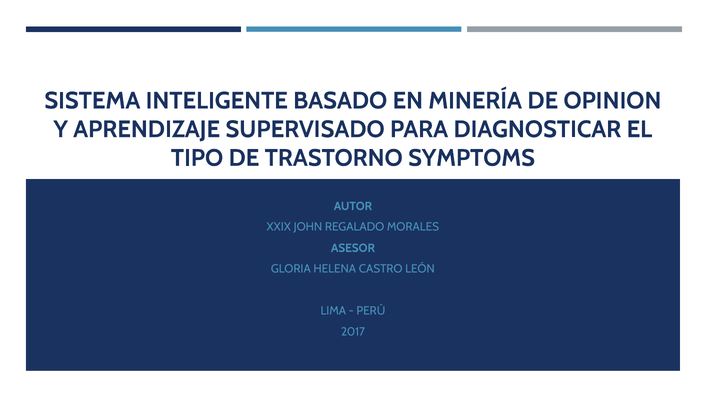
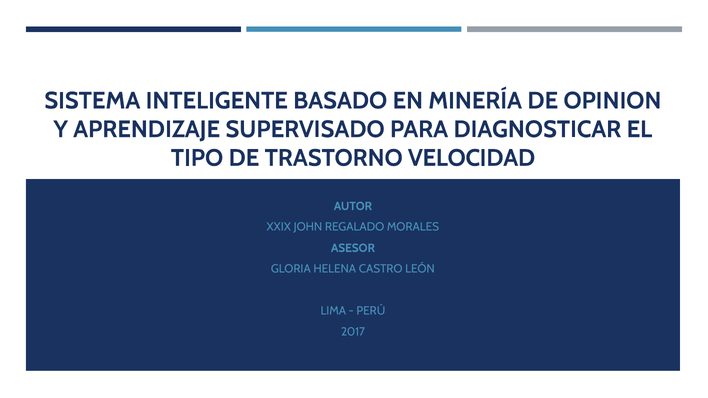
SYMPTOMS: SYMPTOMS -> VELOCIDAD
